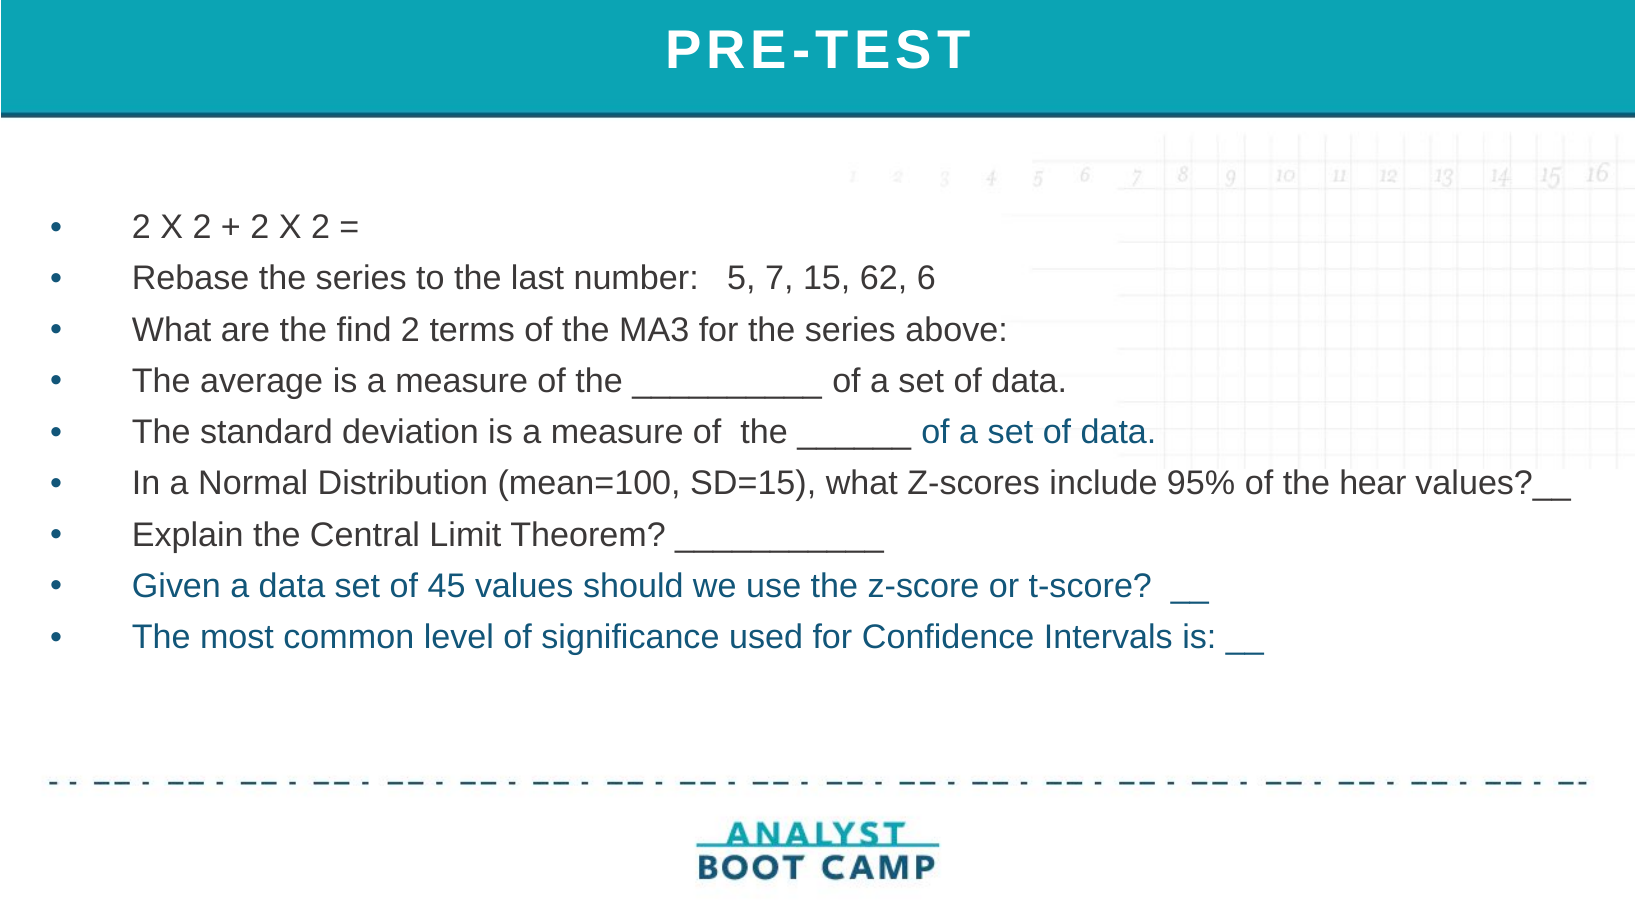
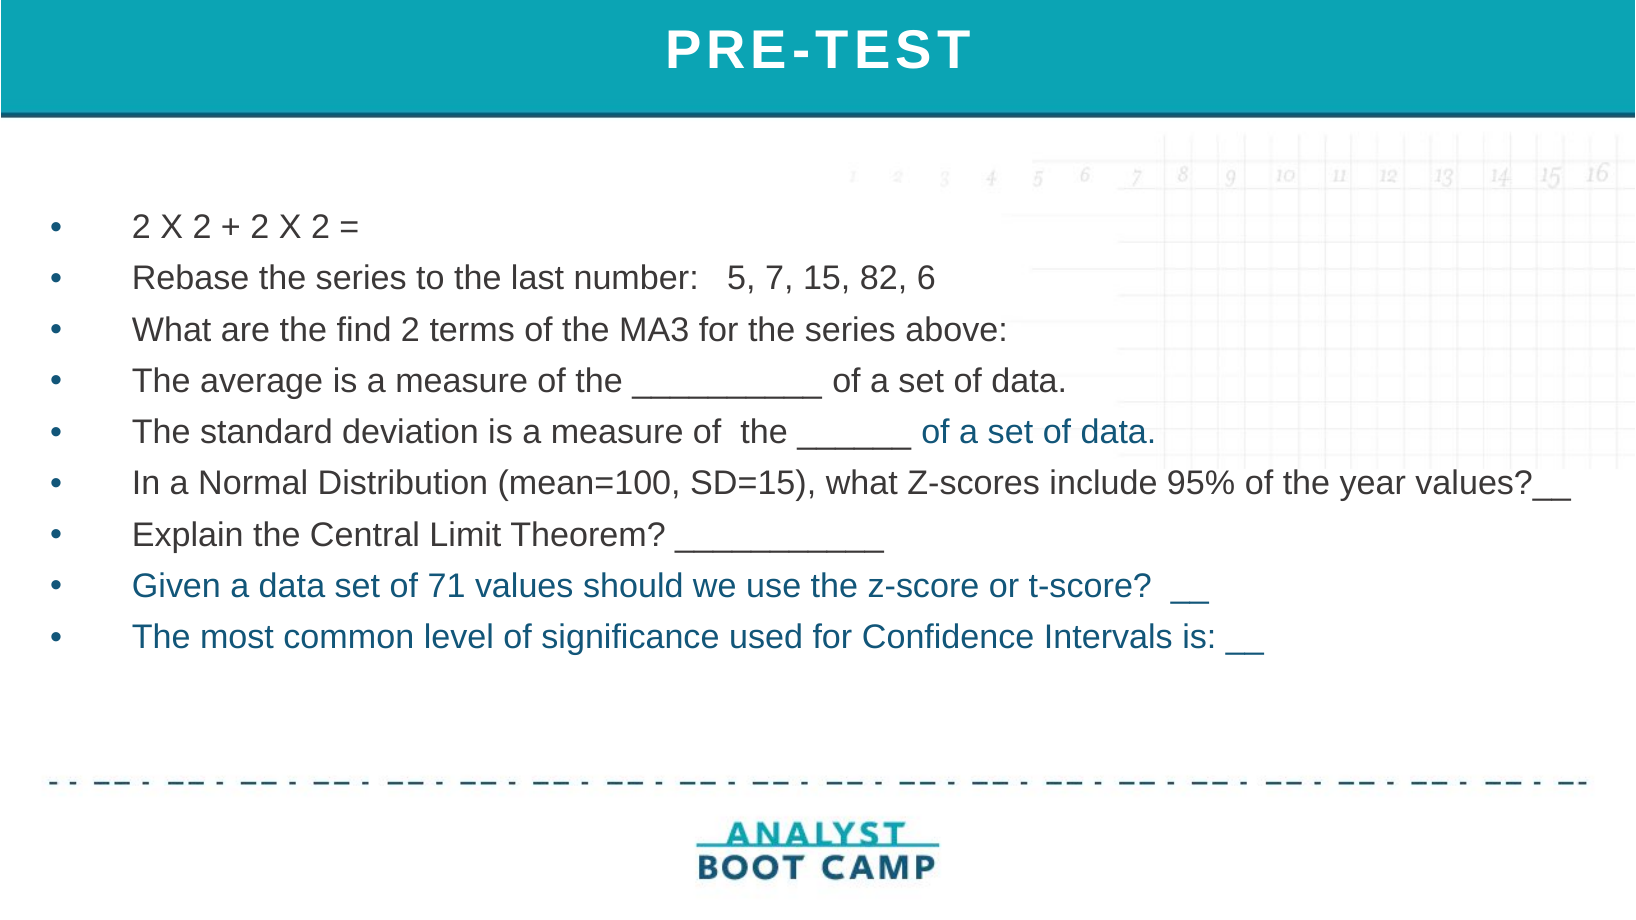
62: 62 -> 82
hear: hear -> year
45: 45 -> 71
